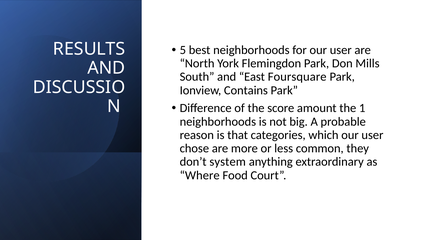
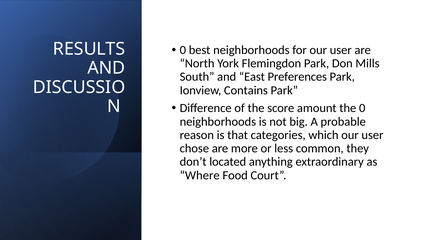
5 at (183, 50): 5 -> 0
Foursquare: Foursquare -> Preferences
the 1: 1 -> 0
system: system -> located
